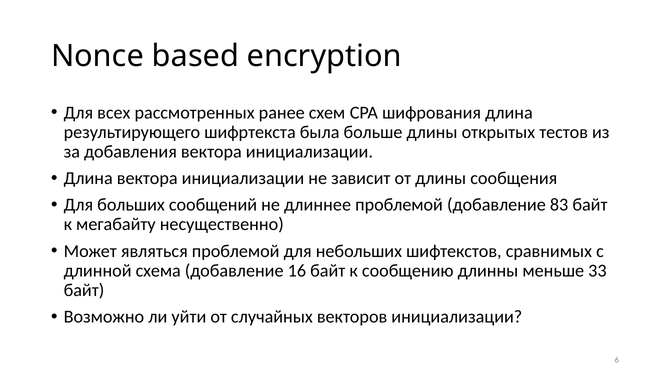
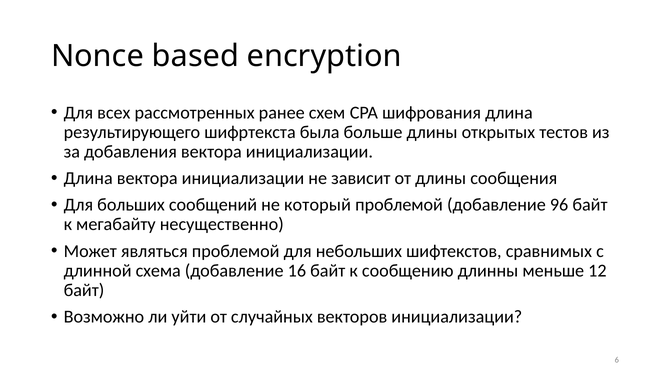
длиннее: длиннее -> который
83: 83 -> 96
33: 33 -> 12
